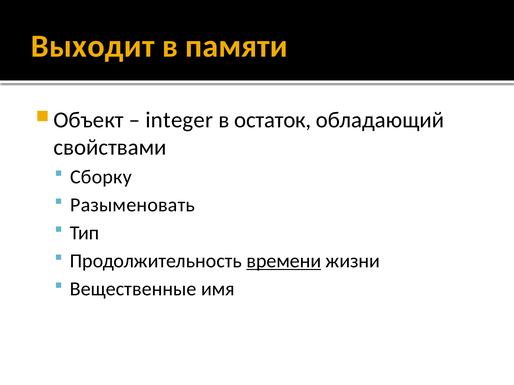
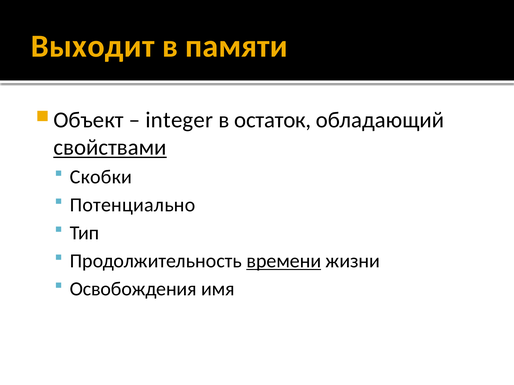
свойствами underline: none -> present
Сборку: Сборку -> Скобки
Разыменовать: Разыменовать -> Потенциально
Вещественные: Вещественные -> Освобождения
